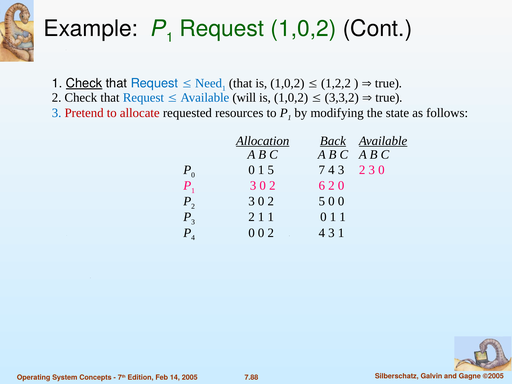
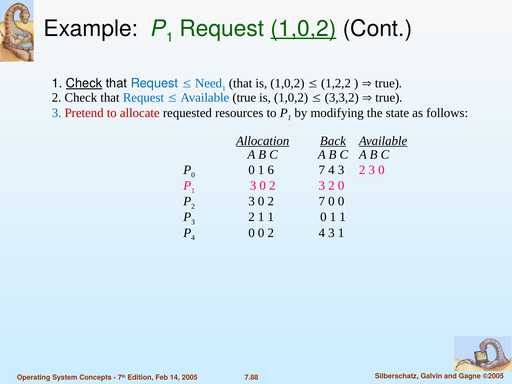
1,0,2 at (303, 29) underline: none -> present
Available will: will -> true
1 5: 5 -> 6
0 2 6: 6 -> 3
2 5: 5 -> 7
